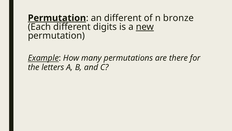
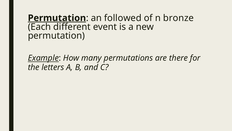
an different: different -> followed
digits: digits -> event
new underline: present -> none
